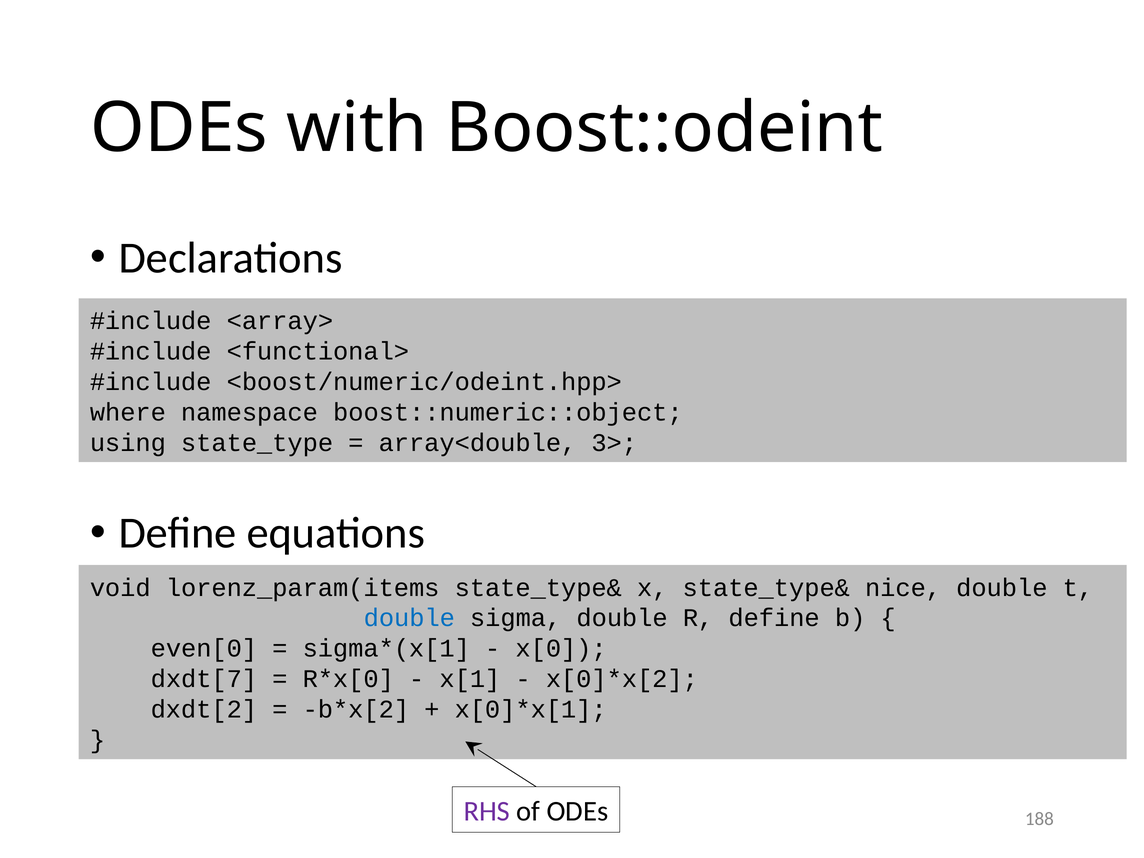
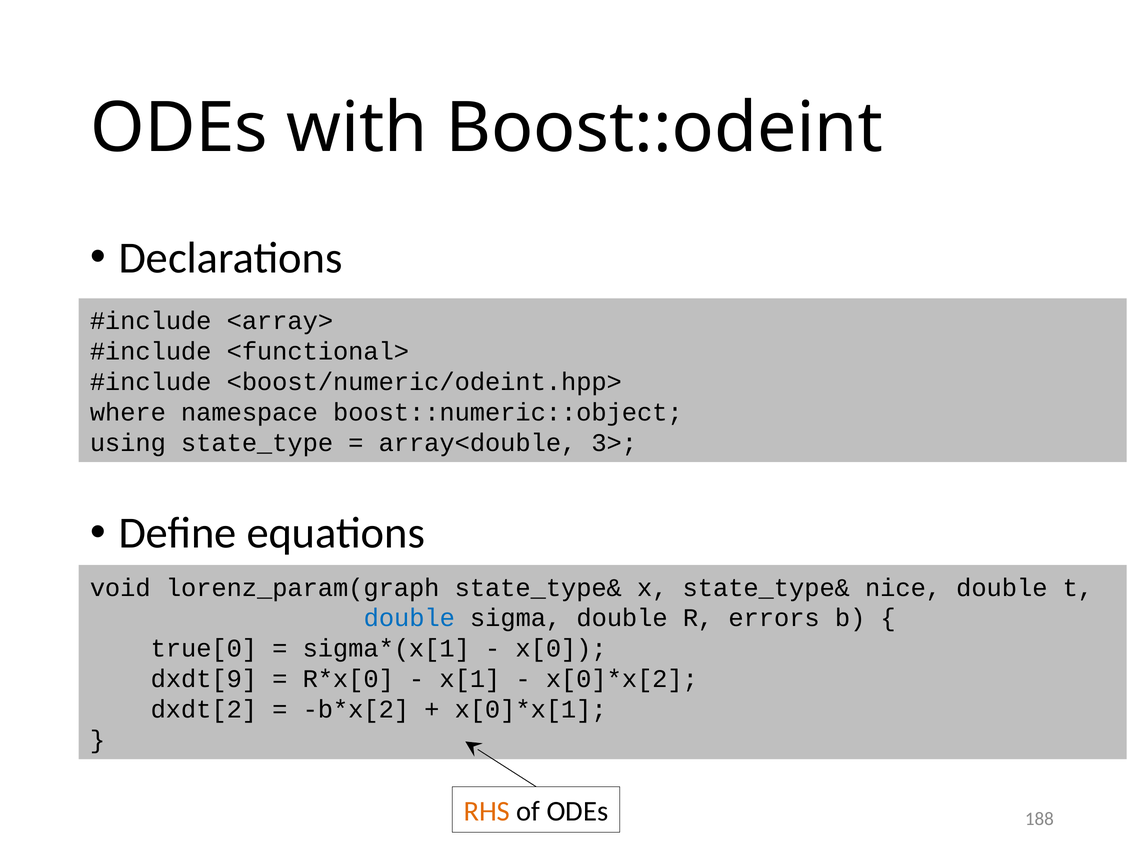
lorenz_param(items: lorenz_param(items -> lorenz_param(graph
R define: define -> errors
even[0: even[0 -> true[0
dxdt[7: dxdt[7 -> dxdt[9
RHS colour: purple -> orange
